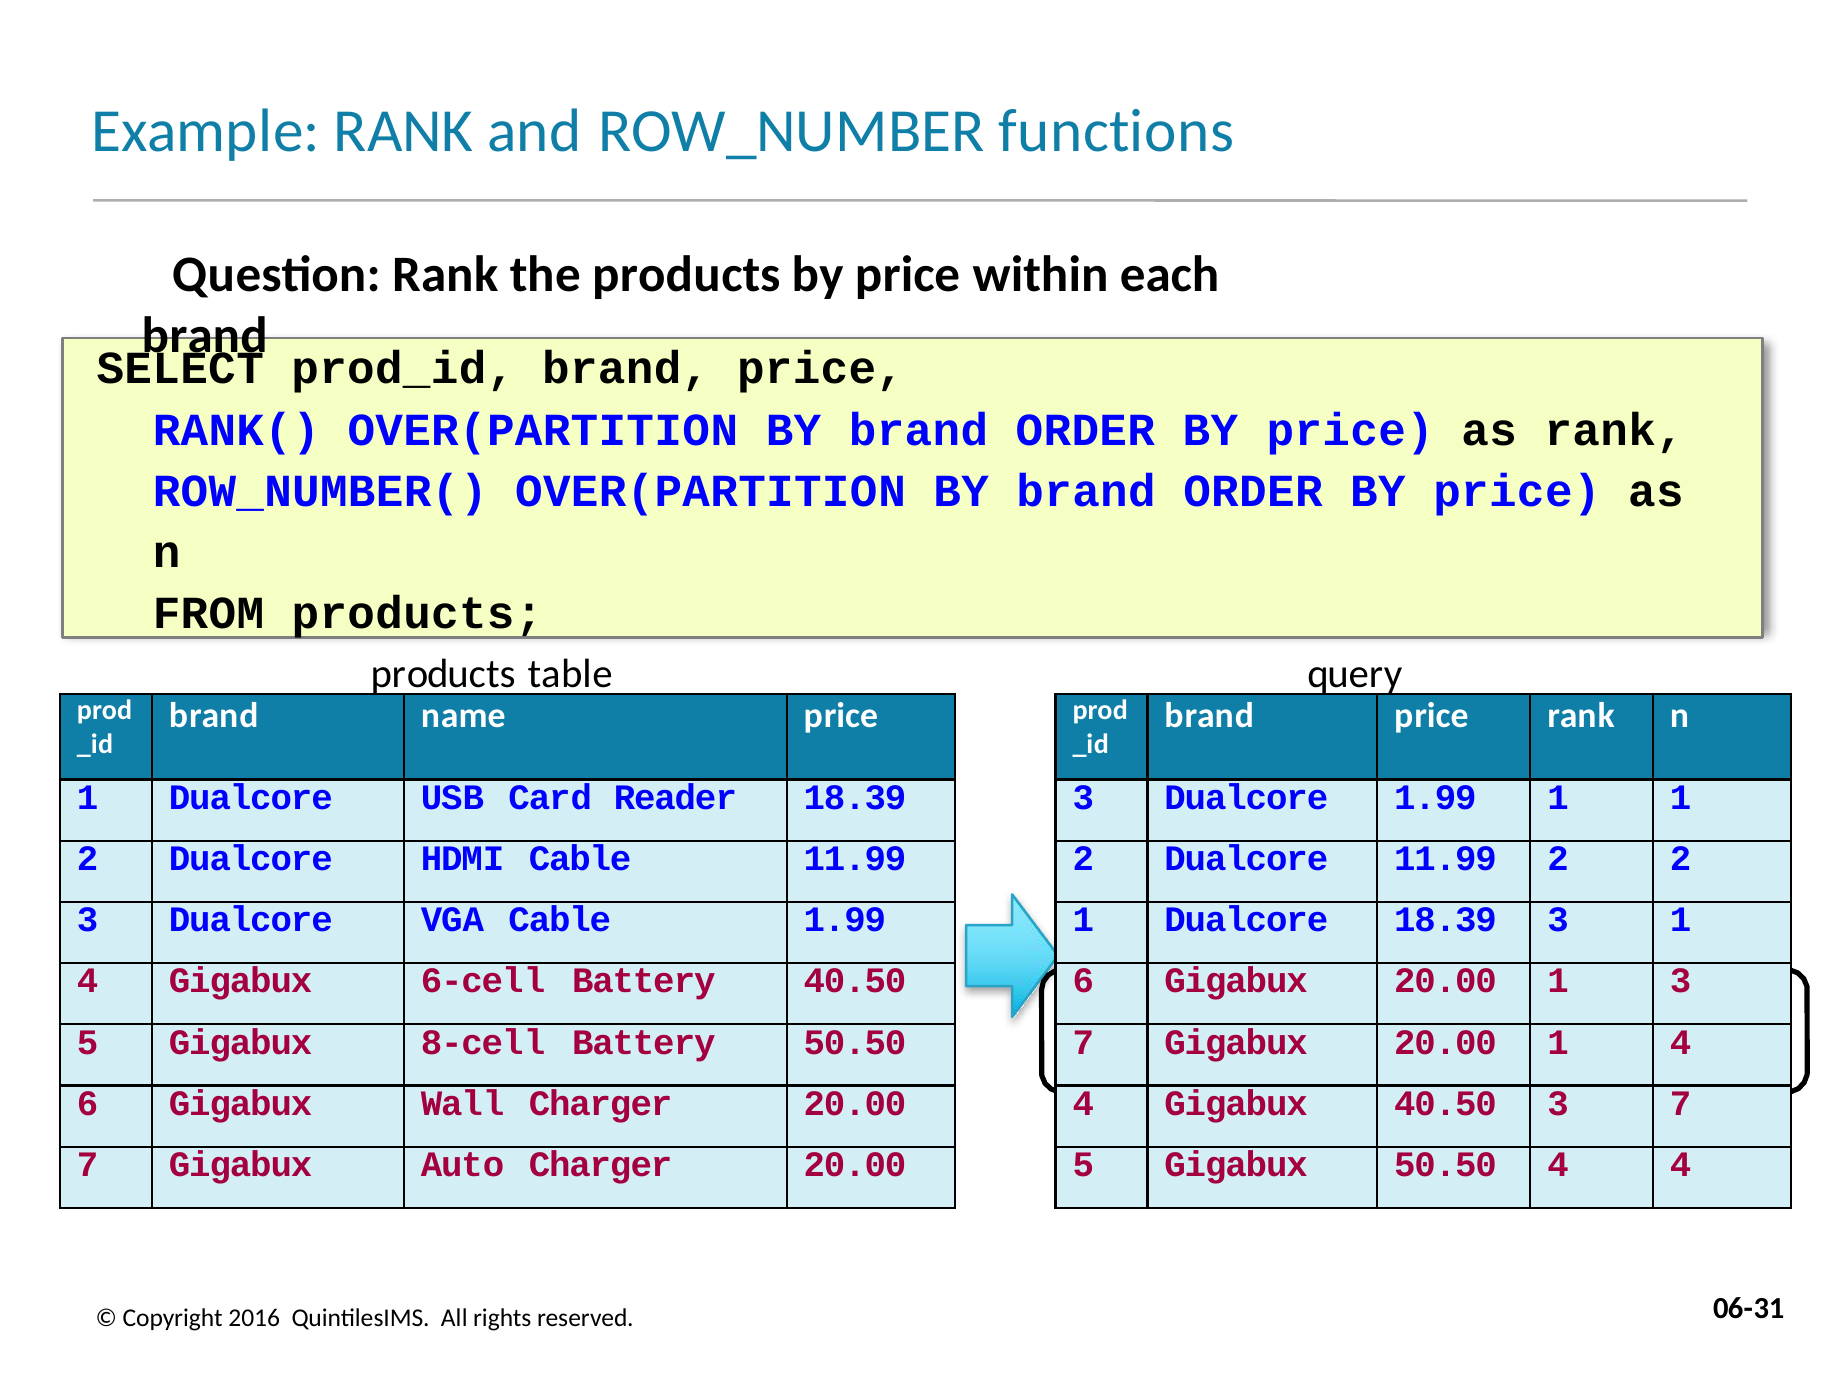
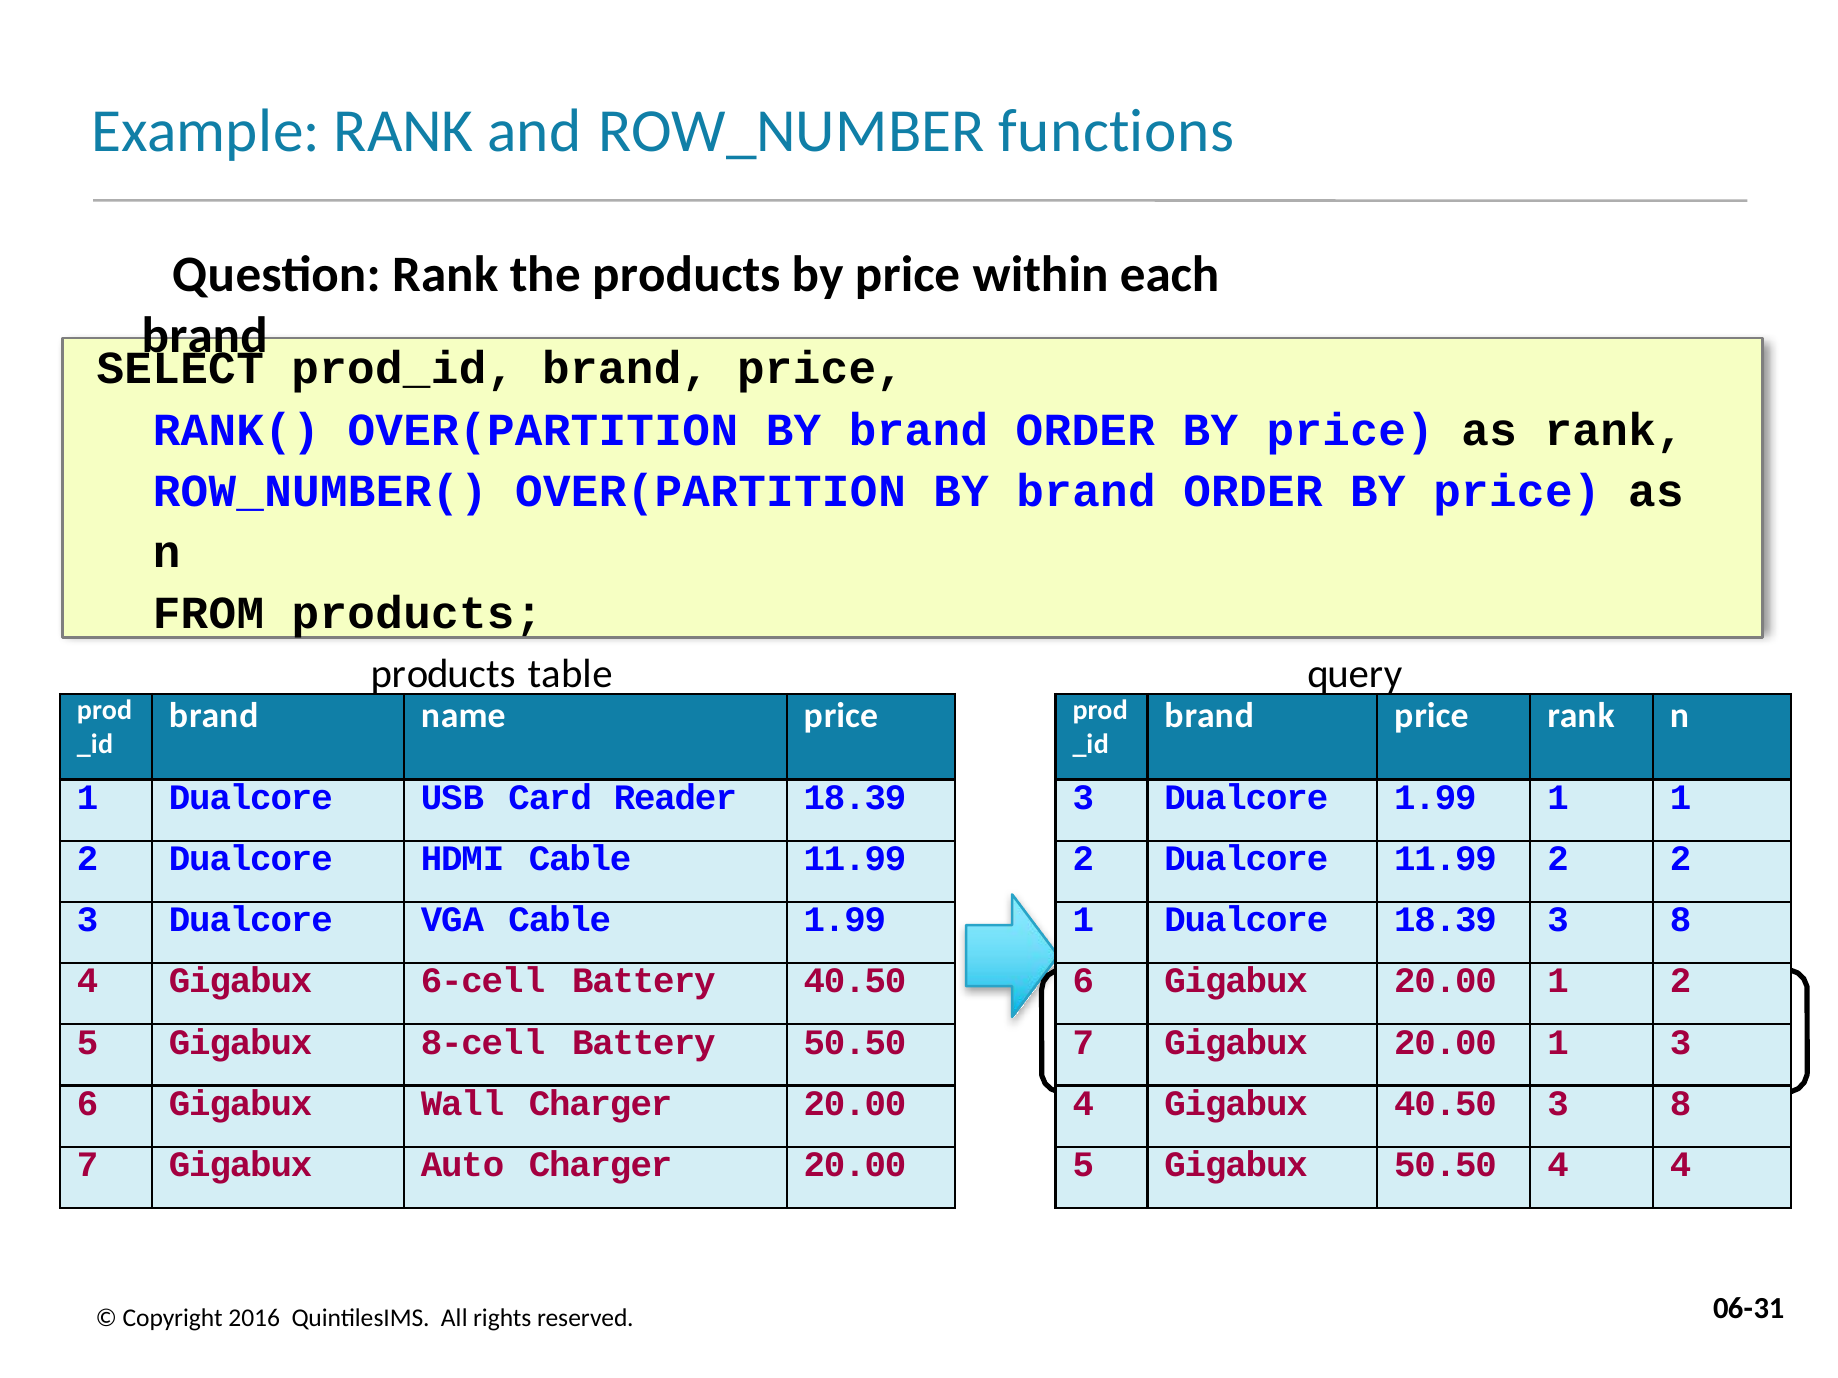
18.39 3 1: 1 -> 8
20.00 1 3: 3 -> 2
1 4: 4 -> 3
40.50 3 7: 7 -> 8
